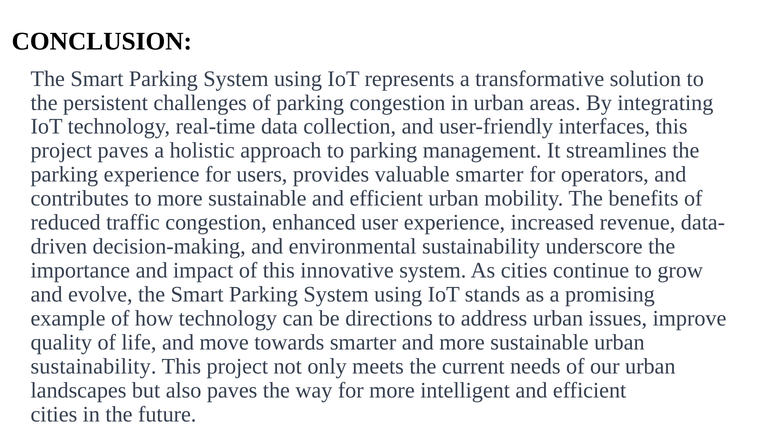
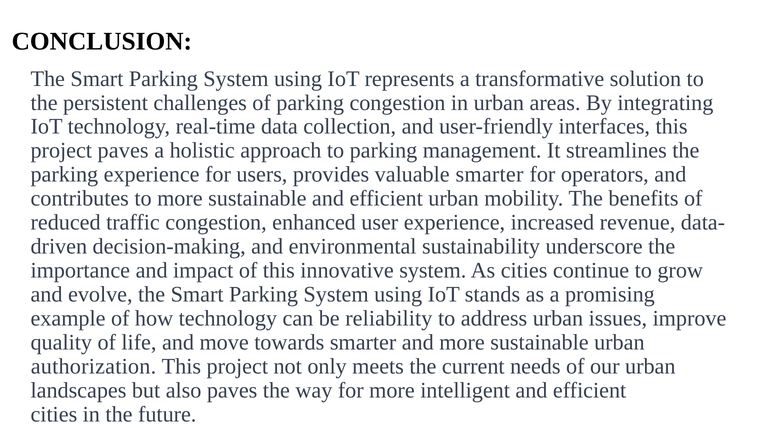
directions: directions -> reliability
sustainability at (94, 366): sustainability -> authorization
